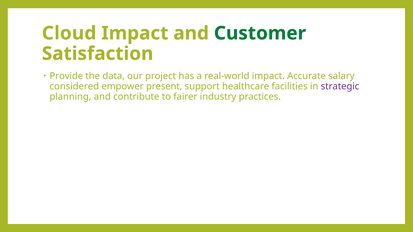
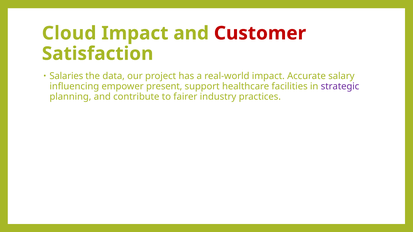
Customer colour: green -> red
Provide: Provide -> Salaries
considered: considered -> influencing
